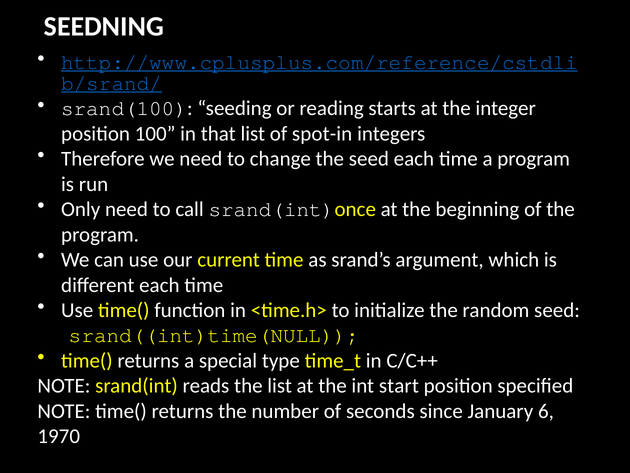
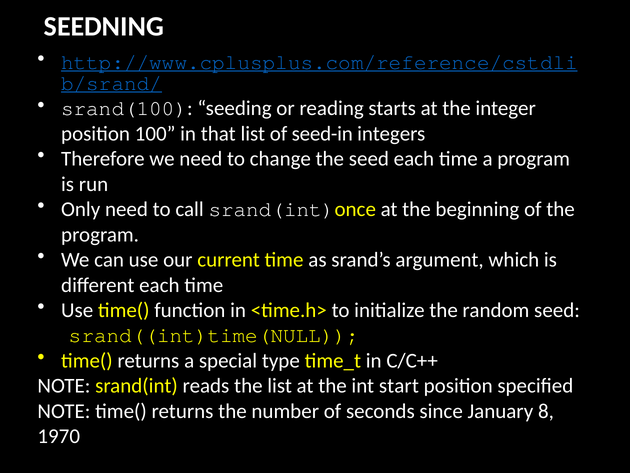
spot-in: spot-in -> seed-in
6: 6 -> 8
